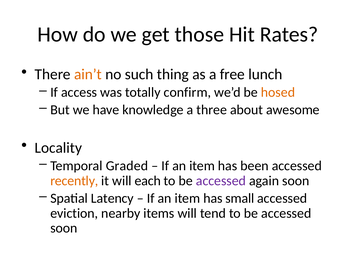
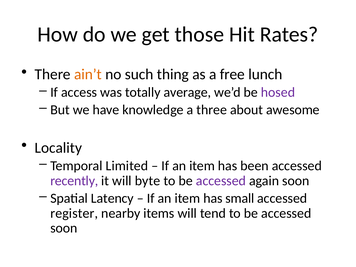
confirm: confirm -> average
hosed colour: orange -> purple
Graded: Graded -> Limited
recently colour: orange -> purple
each: each -> byte
eviction: eviction -> register
